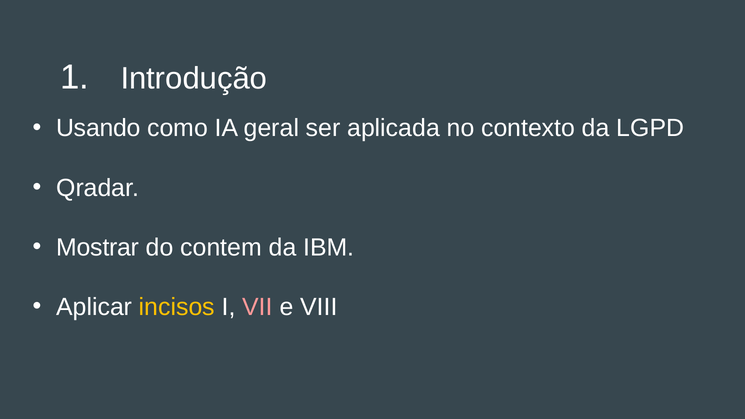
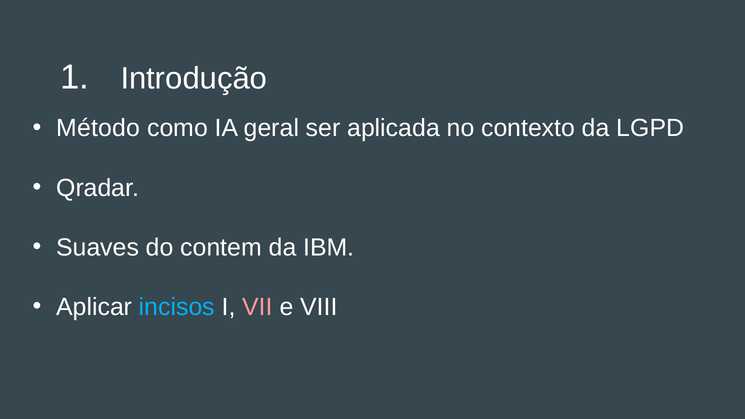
Usando: Usando -> Método
Mostrar: Mostrar -> Suaves
incisos colour: yellow -> light blue
